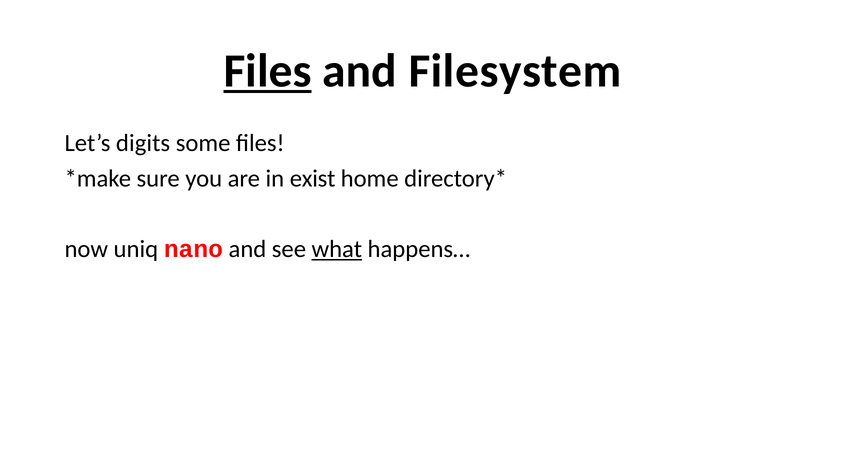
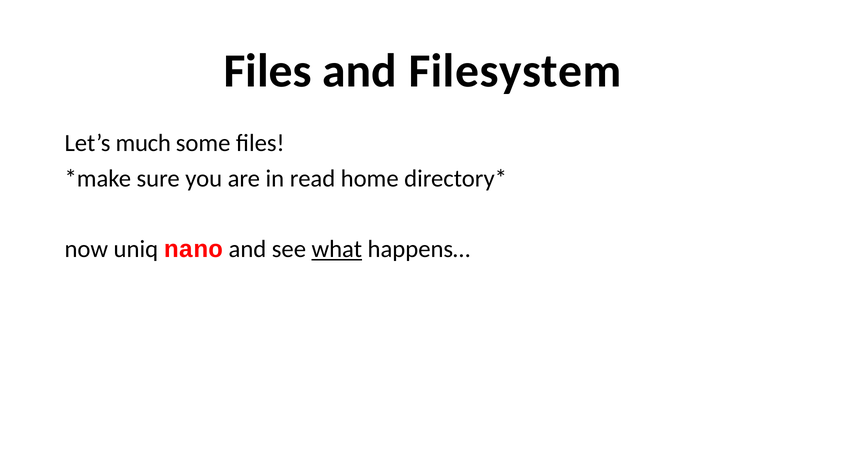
Files at (268, 71) underline: present -> none
digits: digits -> much
exist: exist -> read
